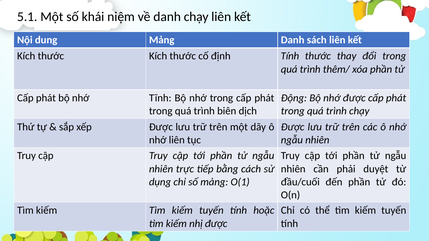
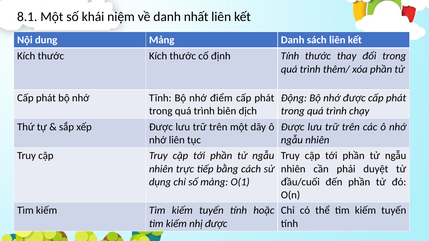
5.1: 5.1 -> 8.1
danh chạy: chạy -> nhất
nhớ trong: trong -> điểm
